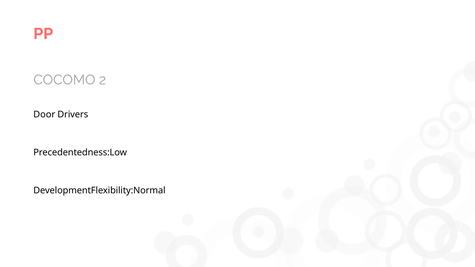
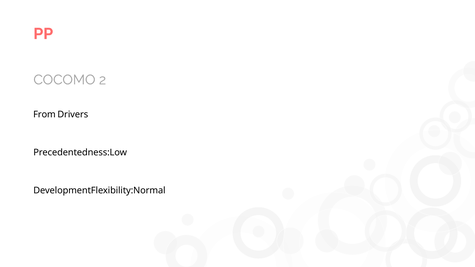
Door: Door -> From
